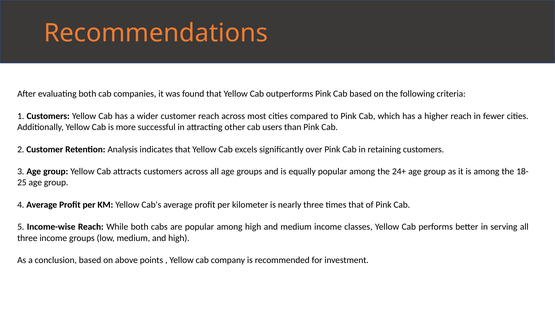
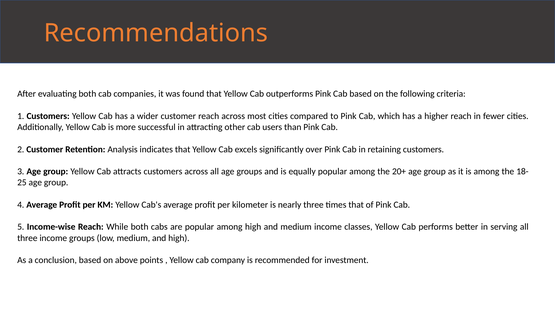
24+: 24+ -> 20+
